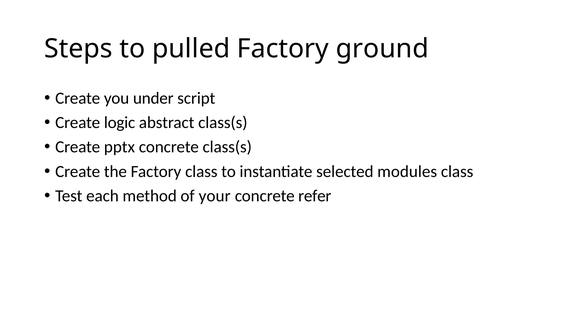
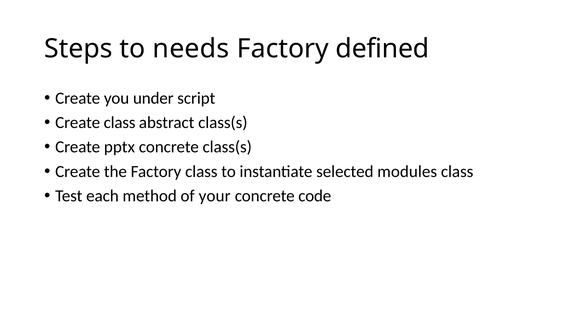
pulled: pulled -> needs
ground: ground -> defined
Create logic: logic -> class
refer: refer -> code
